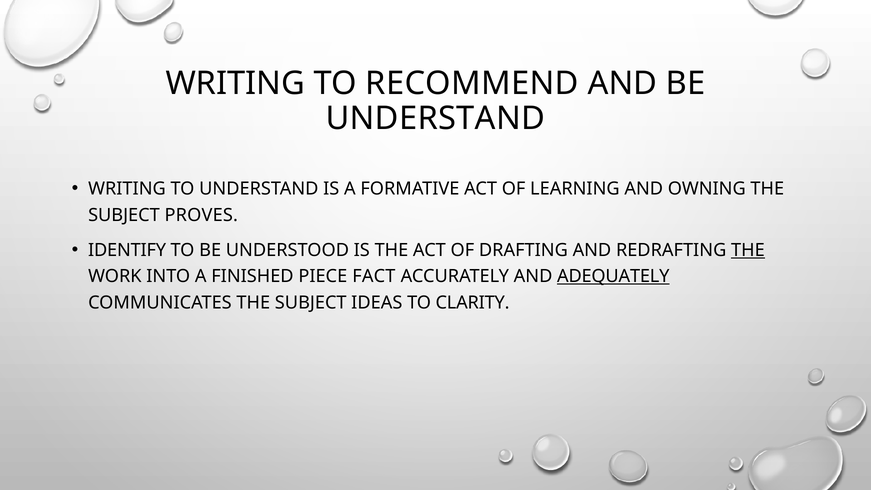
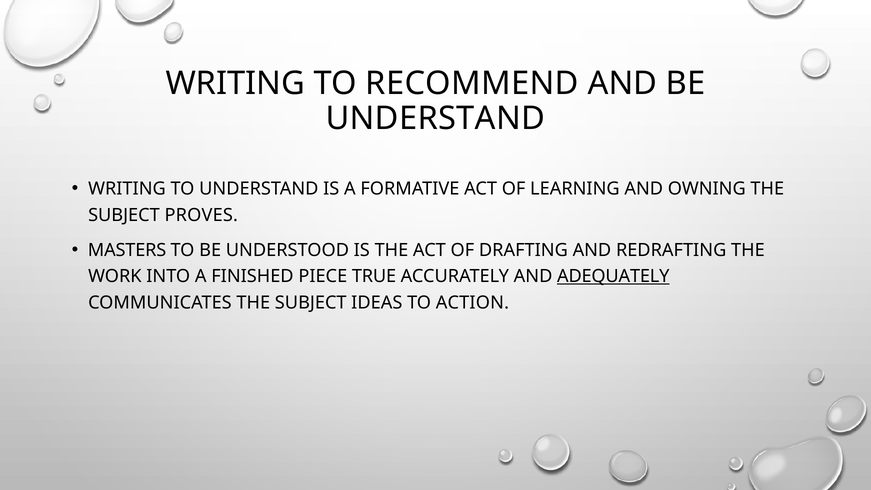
IDENTIFY: IDENTIFY -> MASTERS
THE at (748, 250) underline: present -> none
FACT: FACT -> TRUE
CLARITY: CLARITY -> ACTION
